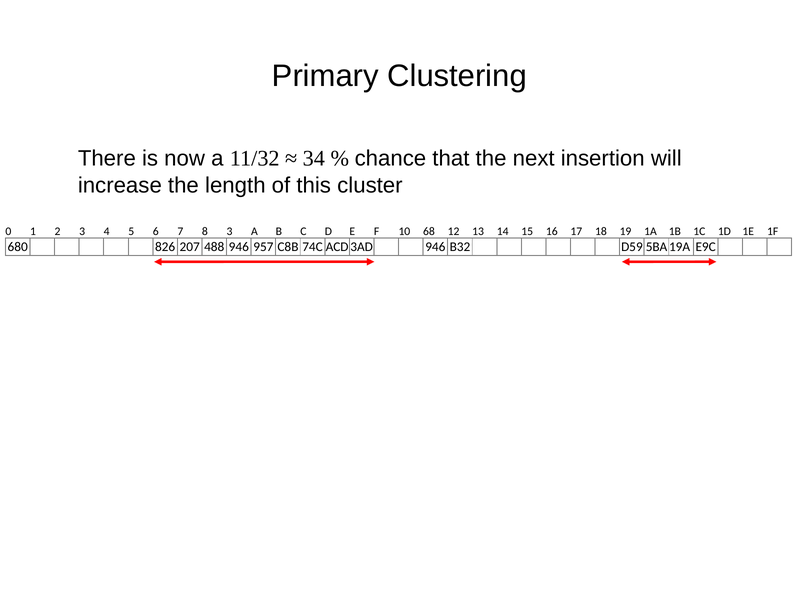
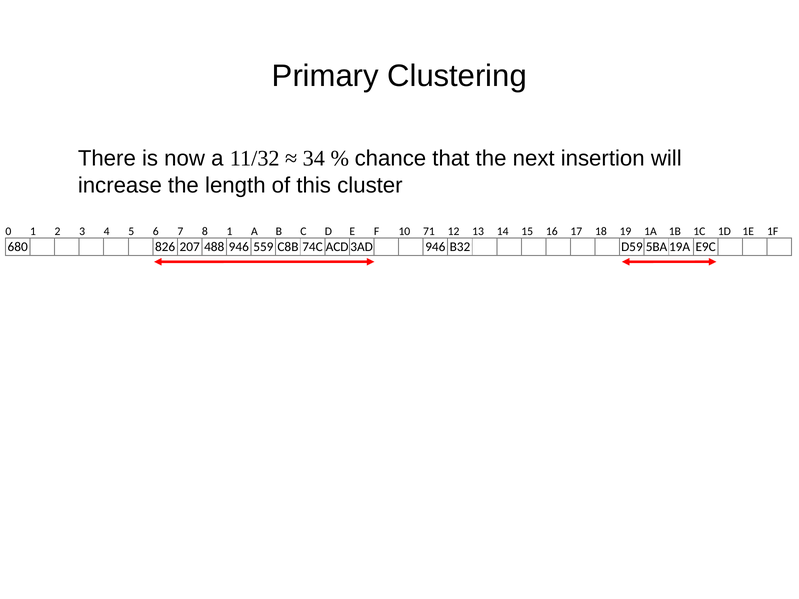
8 3: 3 -> 1
68: 68 -> 71
957: 957 -> 559
